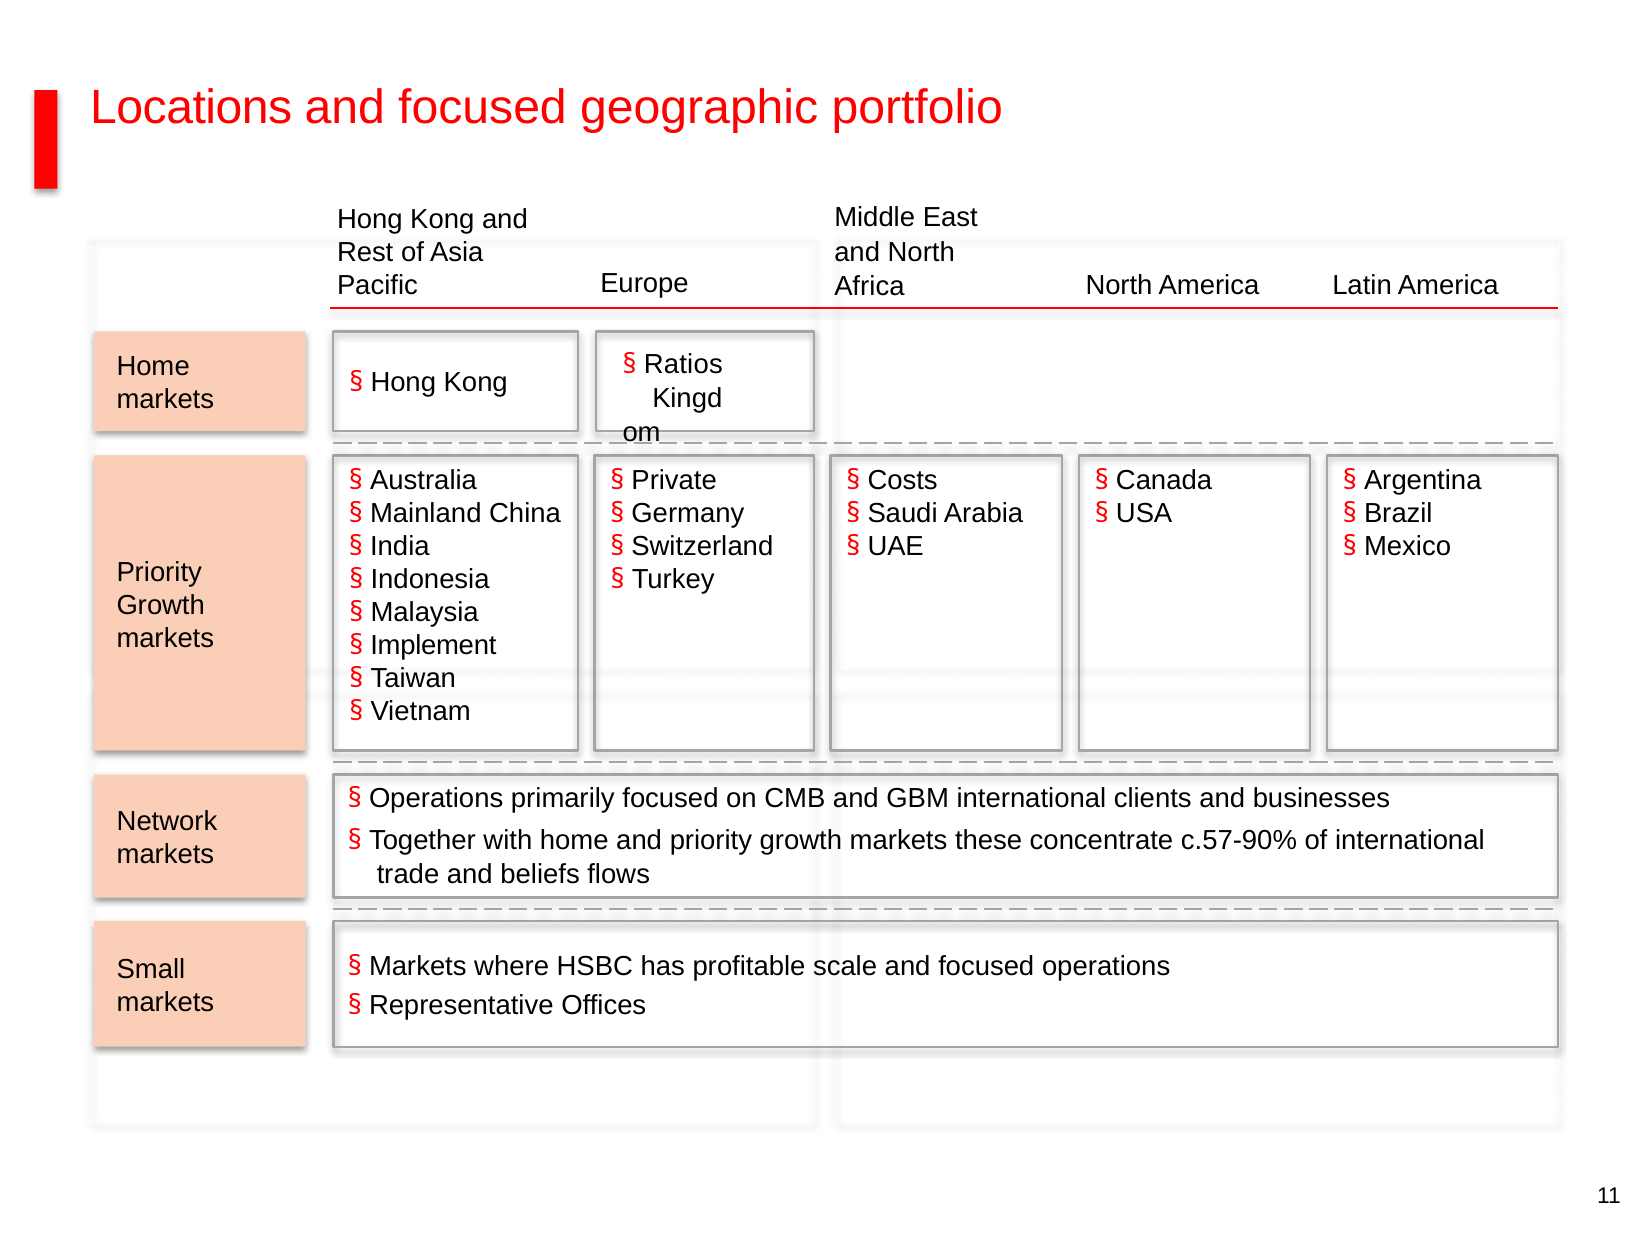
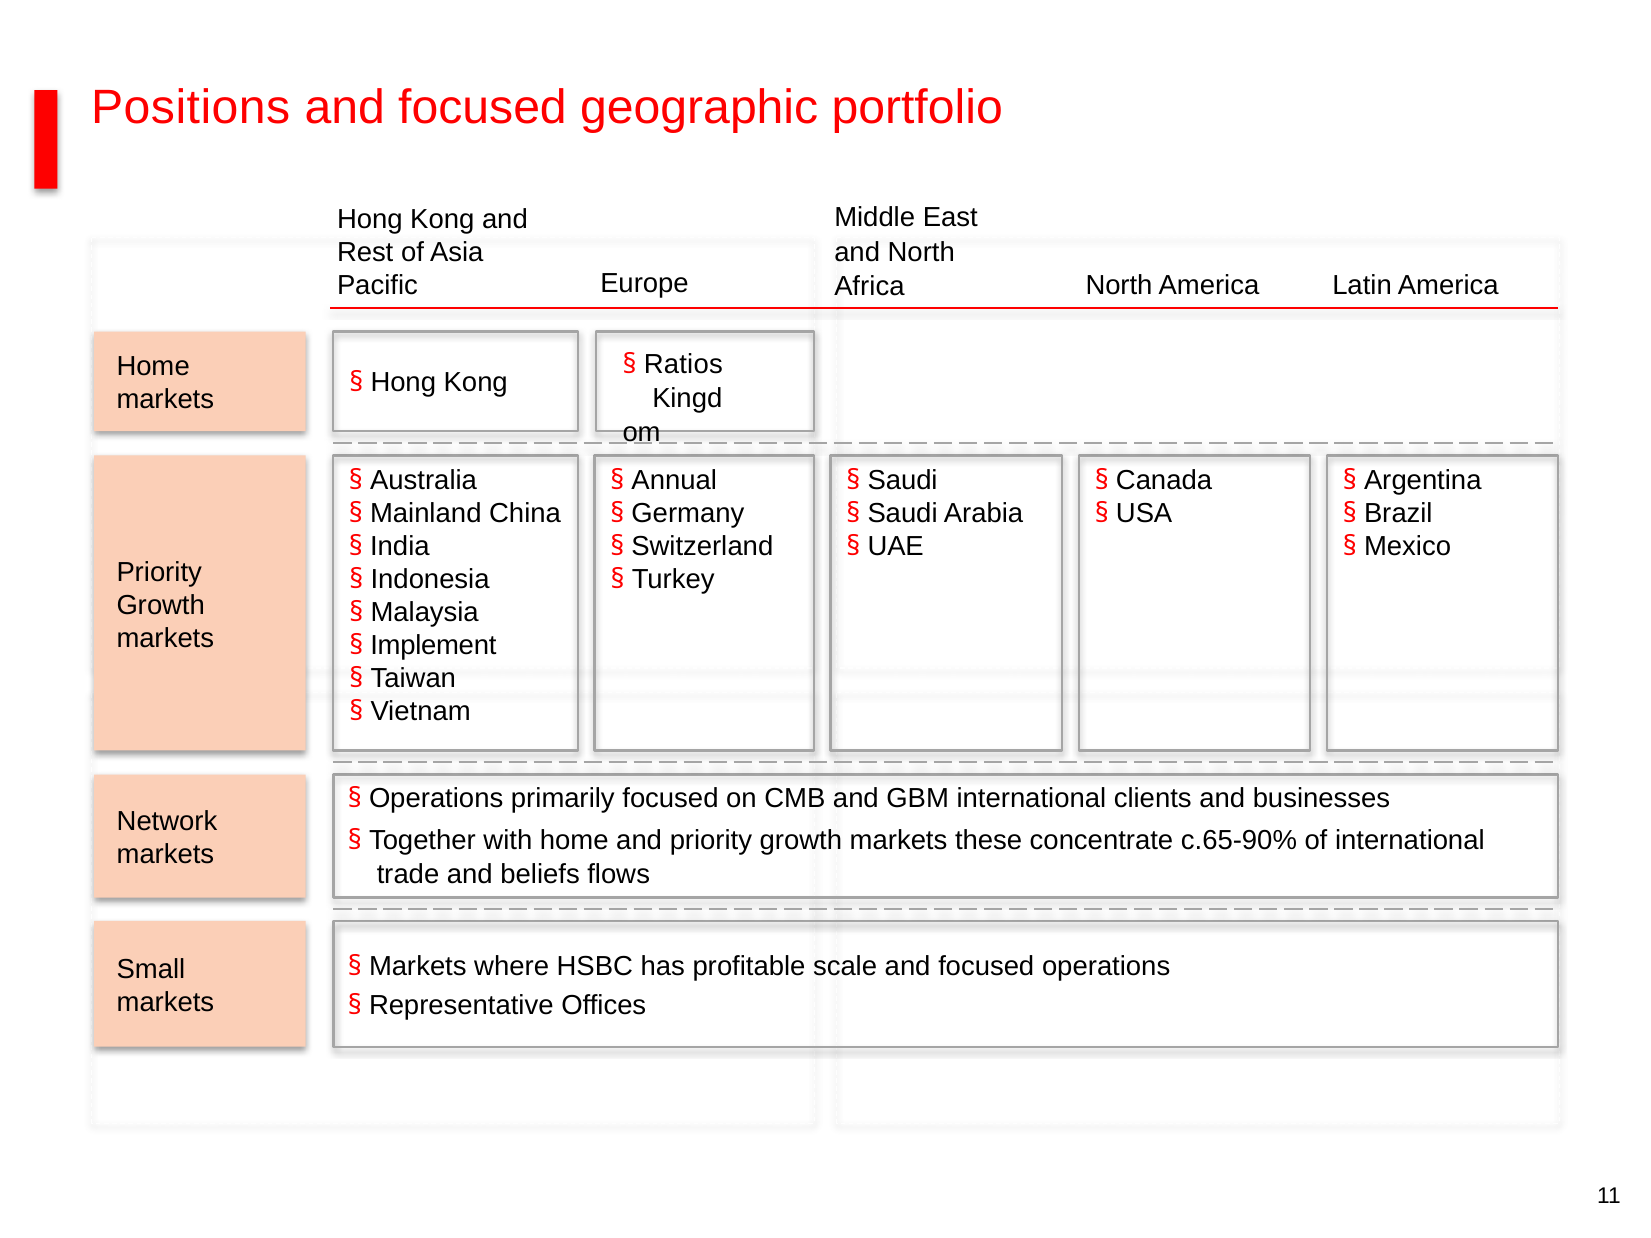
Locations: Locations -> Positions
Private: Private -> Annual
Costs at (903, 480): Costs -> Saudi
c.57-90%: c.57-90% -> c.65-90%
